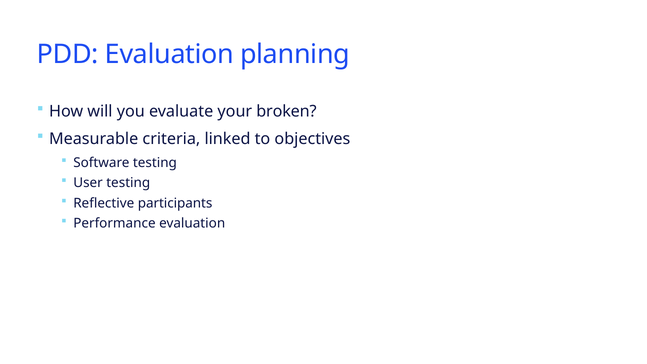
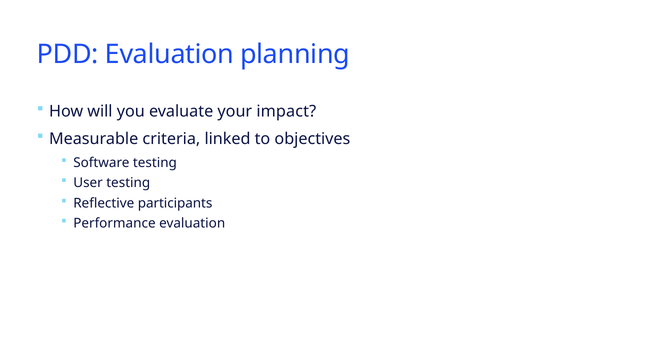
broken: broken -> impact
